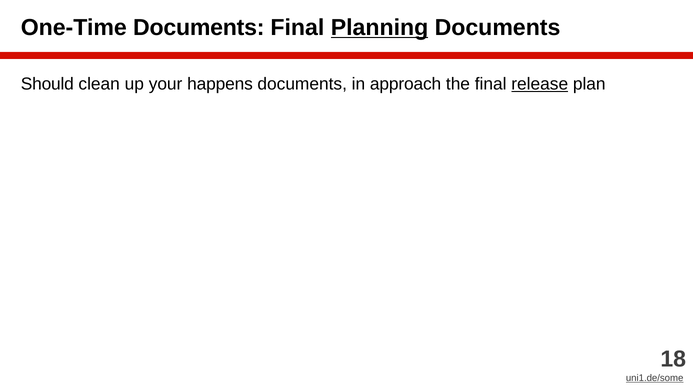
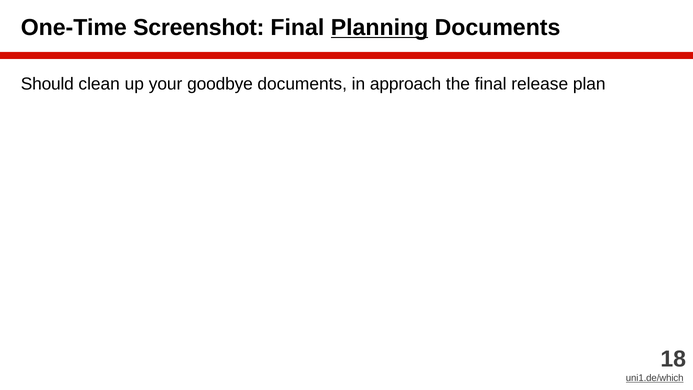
One-Time Documents: Documents -> Screenshot
happens: happens -> goodbye
release underline: present -> none
uni1.de/some: uni1.de/some -> uni1.de/which
